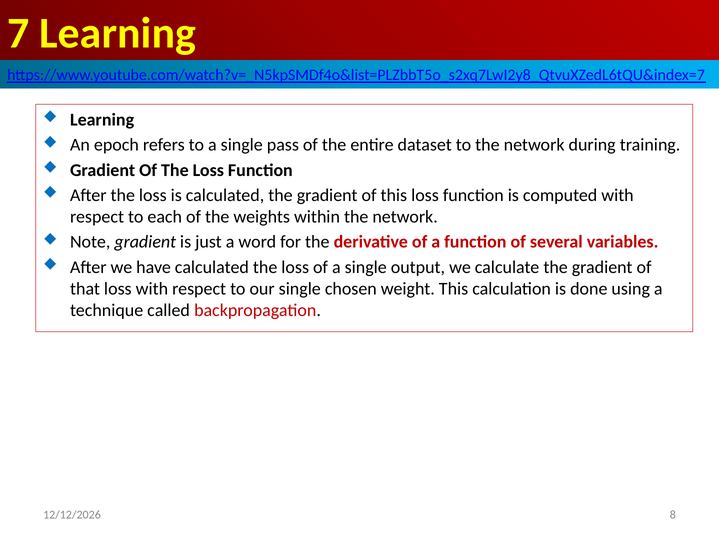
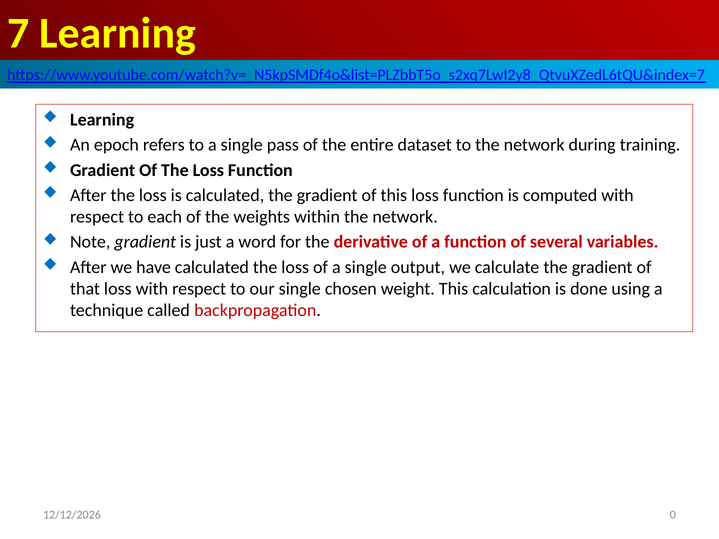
8: 8 -> 0
